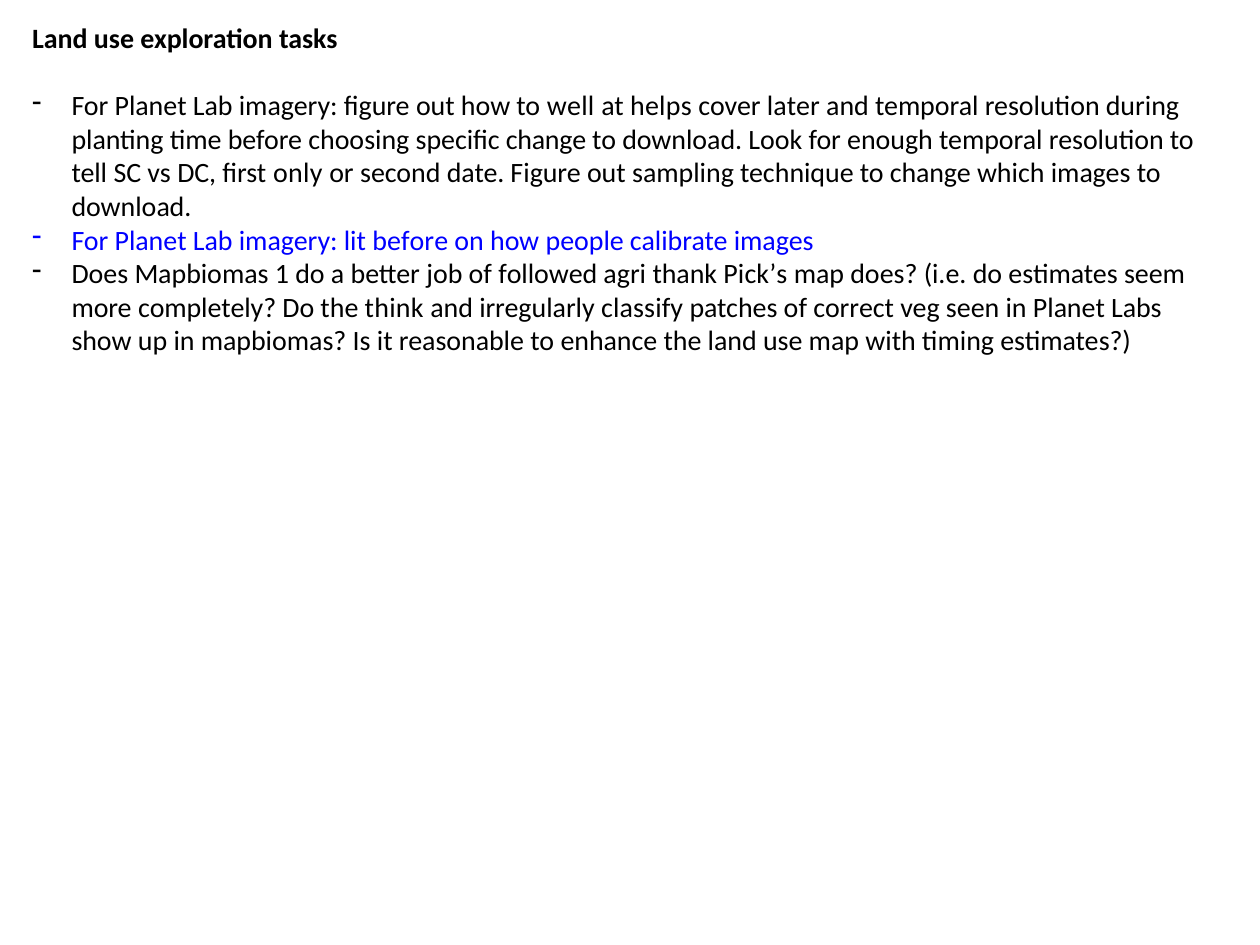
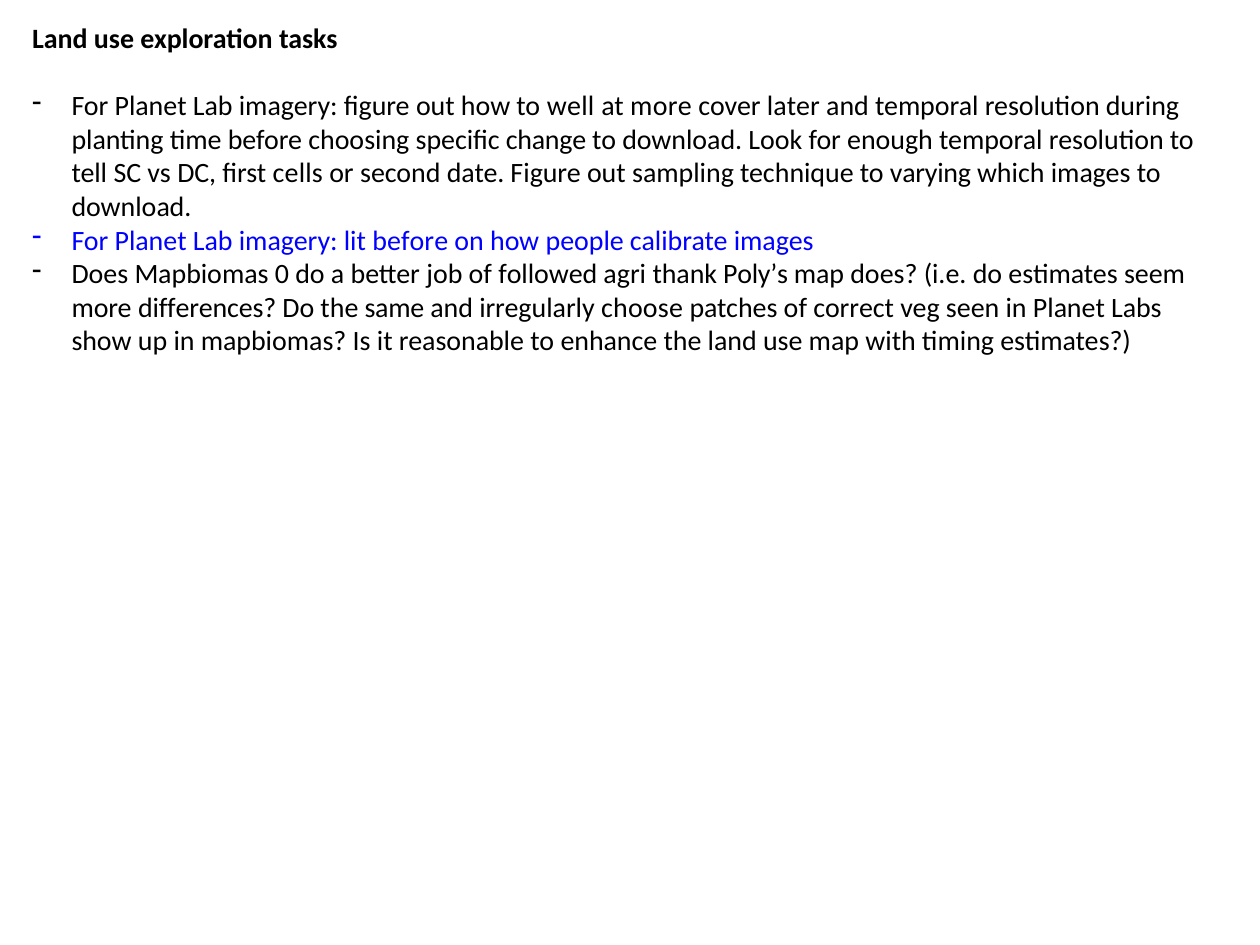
at helps: helps -> more
only: only -> cells
to change: change -> varying
1: 1 -> 0
Pick’s: Pick’s -> Poly’s
completely: completely -> differences
think: think -> same
classify: classify -> choose
